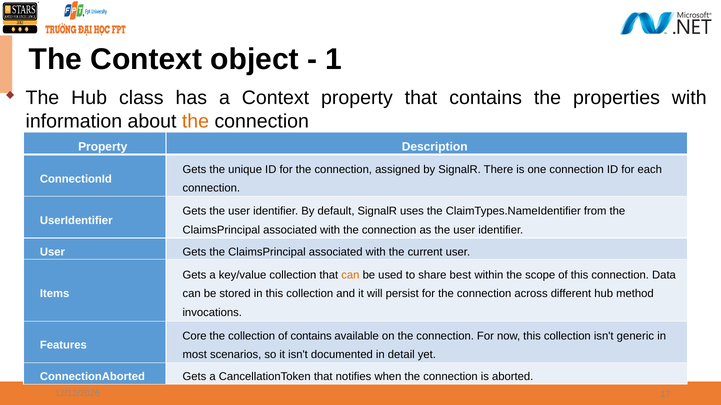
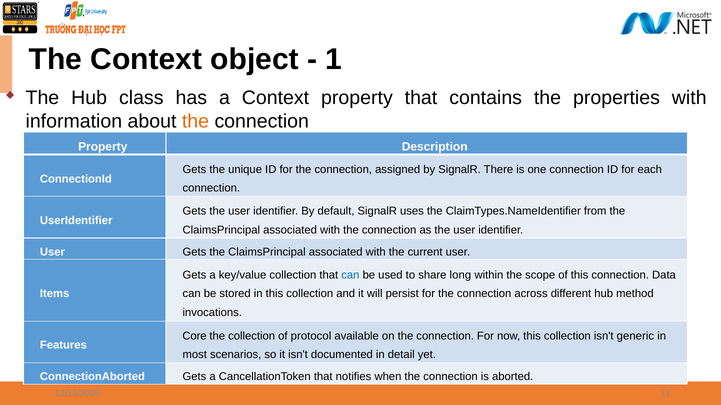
can at (350, 275) colour: orange -> blue
best: best -> long
of contains: contains -> protocol
